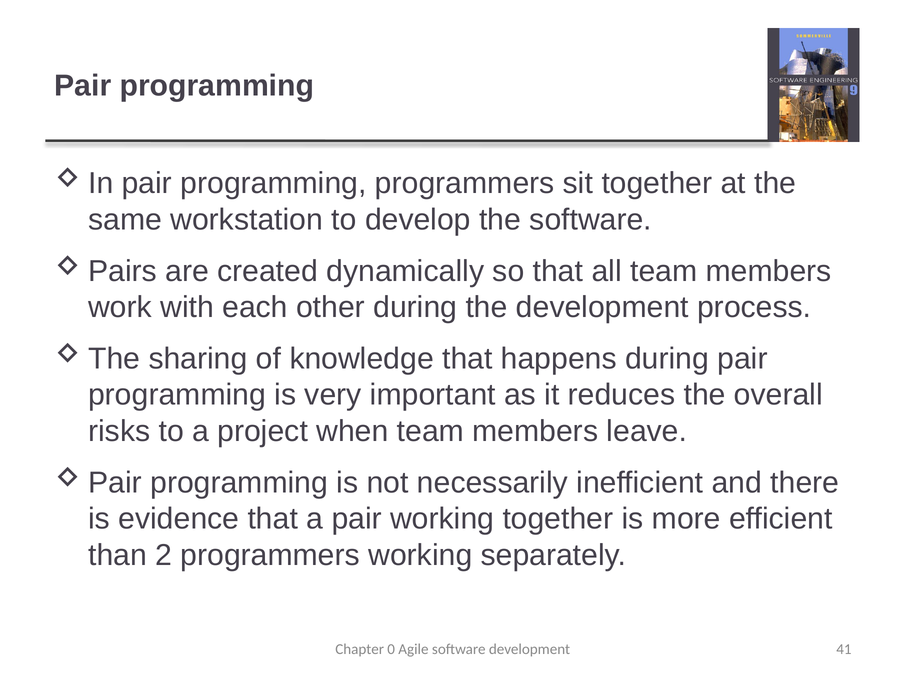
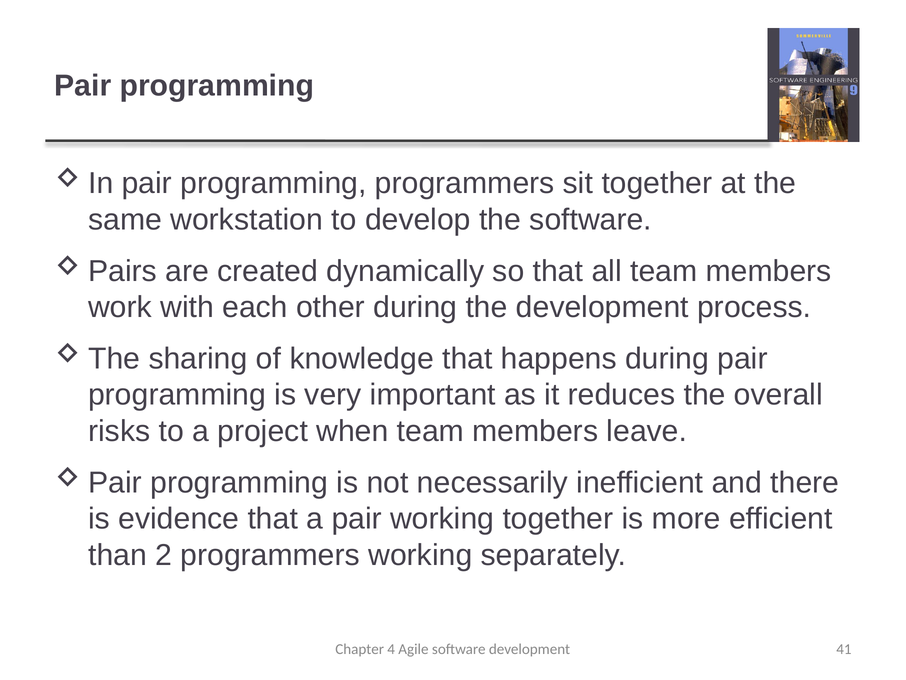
0: 0 -> 4
